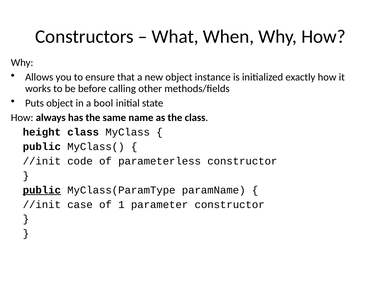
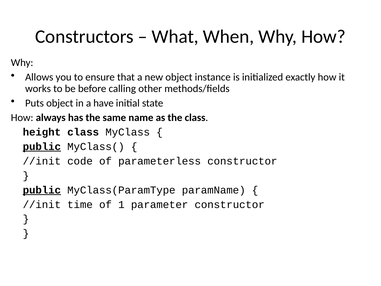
bool: bool -> have
public at (42, 146) underline: none -> present
case: case -> time
